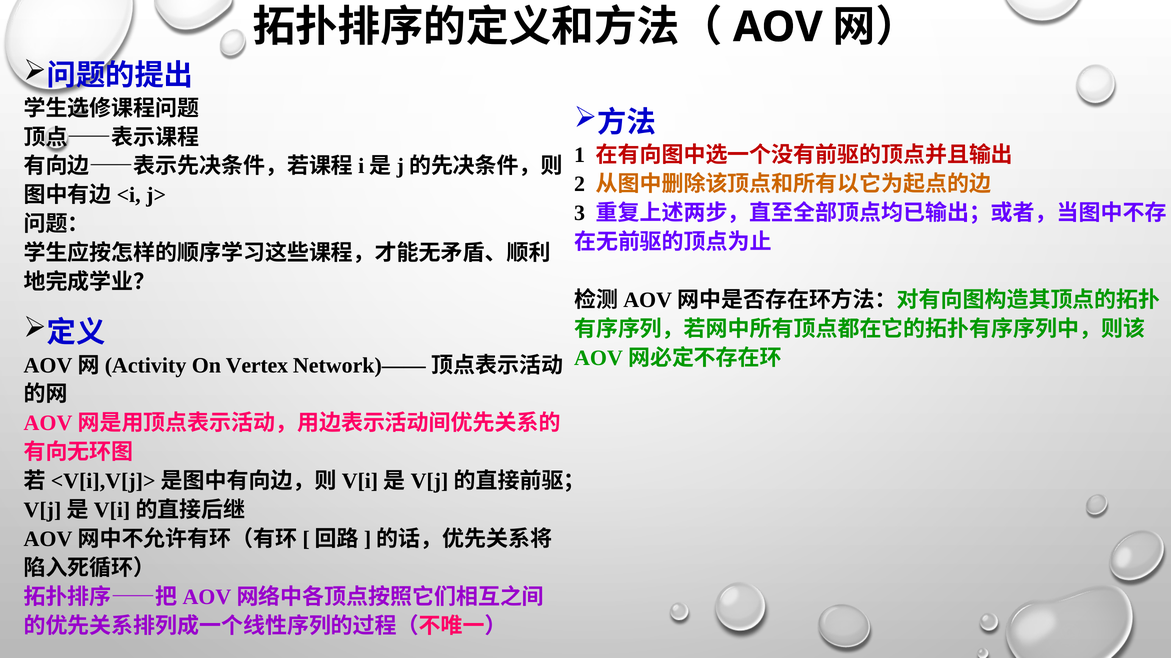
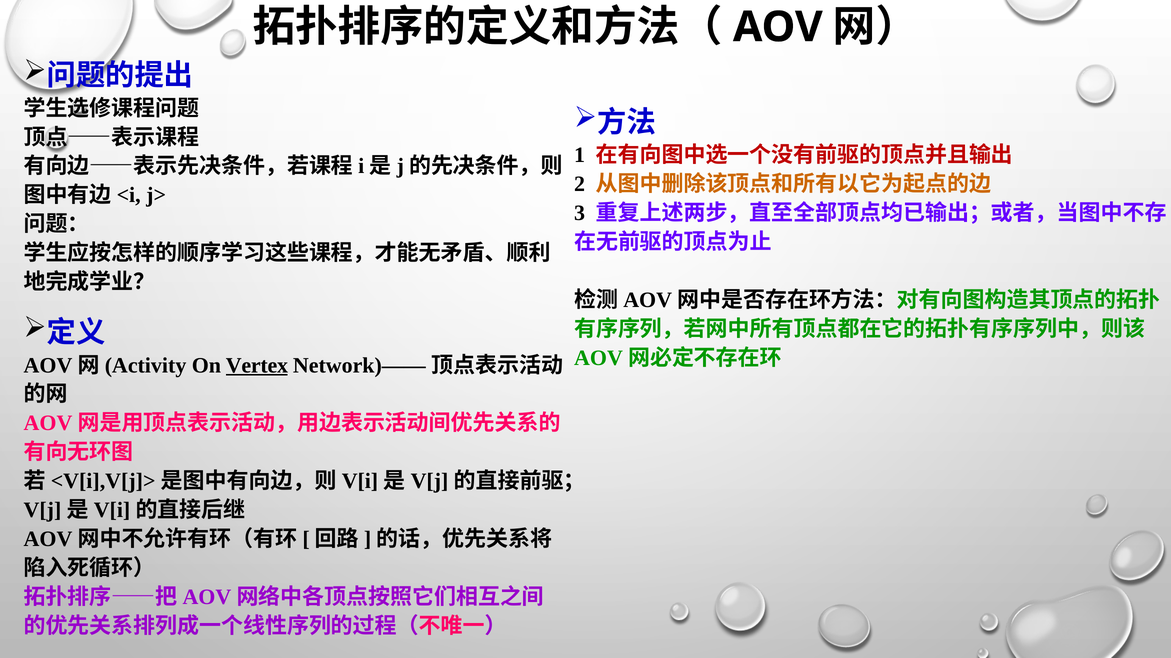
Vertex underline: none -> present
